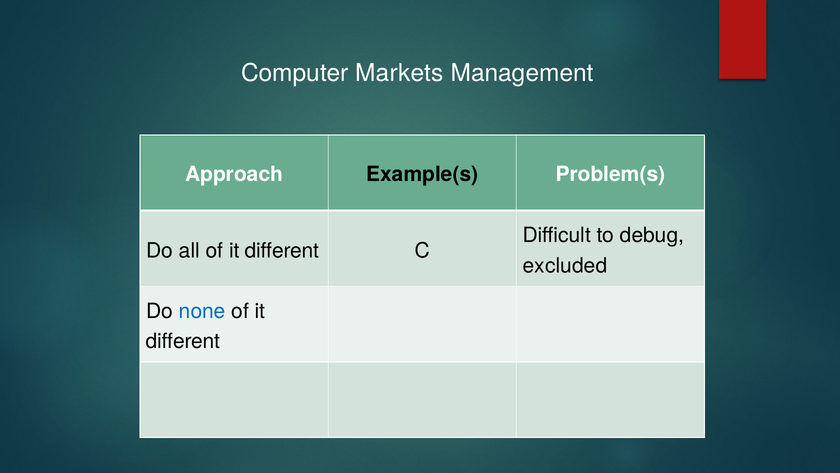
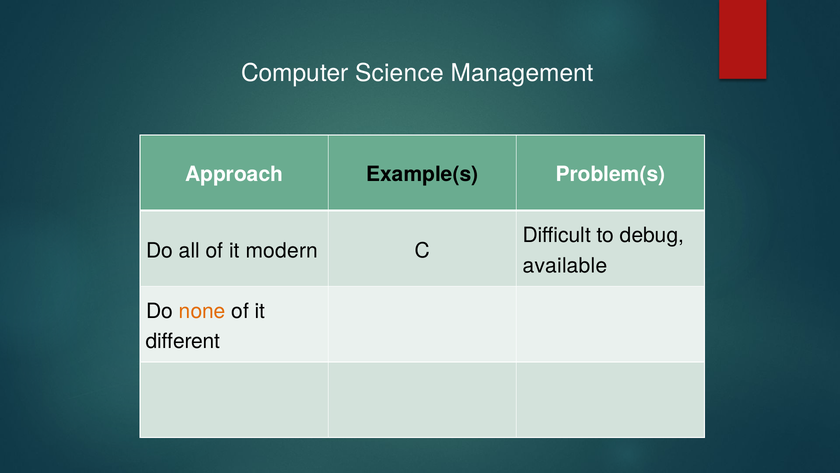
Markets: Markets -> Science
all of it different: different -> modern
excluded: excluded -> available
none colour: blue -> orange
